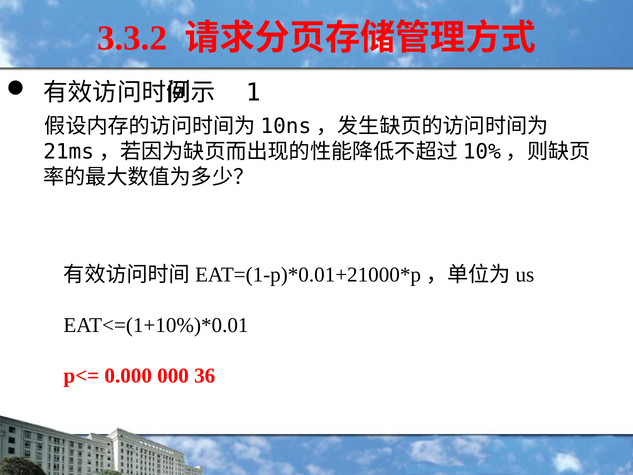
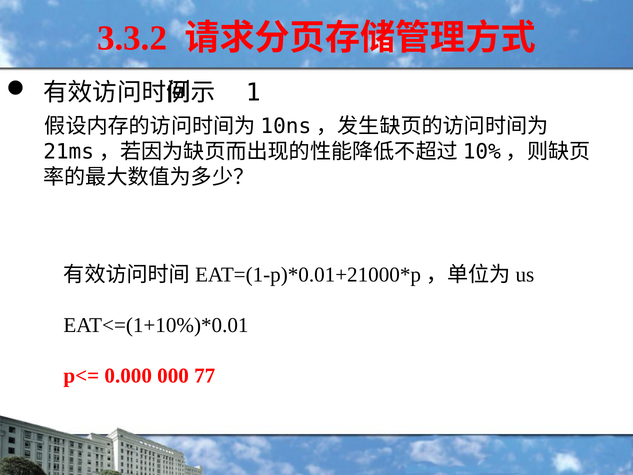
36: 36 -> 77
